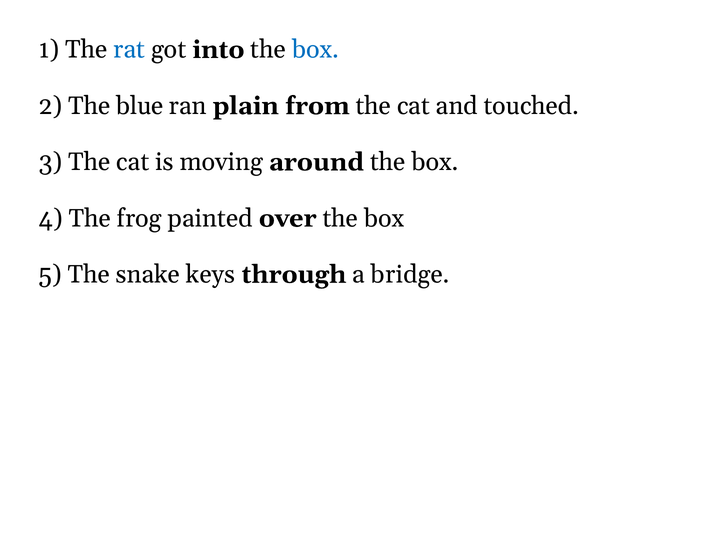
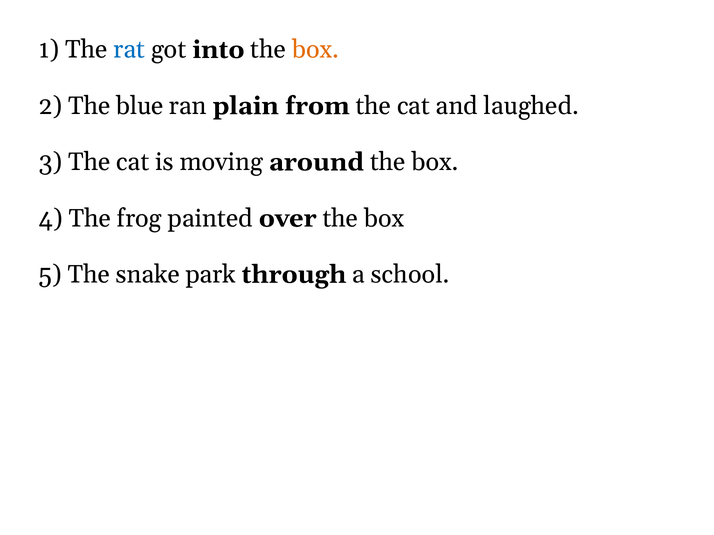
box at (316, 50) colour: blue -> orange
touched: touched -> laughed
keys: keys -> park
bridge: bridge -> school
